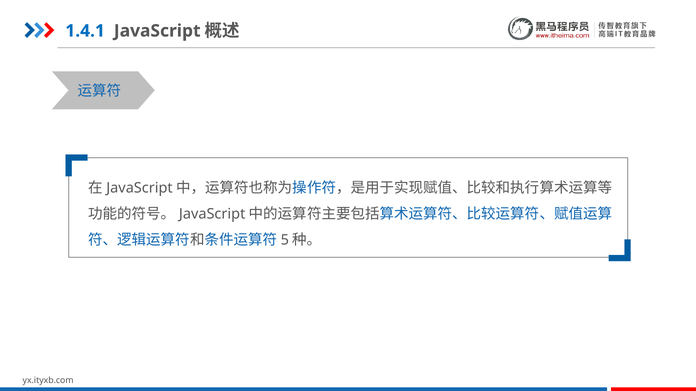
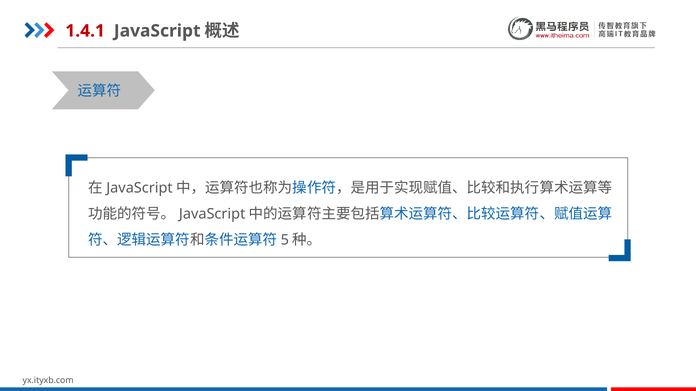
1.4.1 colour: blue -> red
